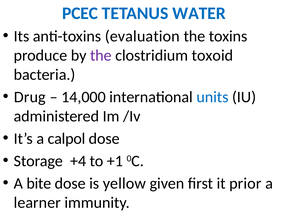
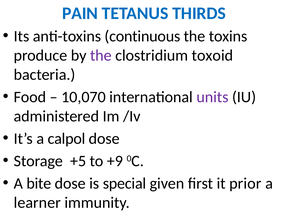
PCEC: PCEC -> PAIN
WATER: WATER -> THIRDS
evaluation: evaluation -> continuous
Drug: Drug -> Food
14,000: 14,000 -> 10,070
units colour: blue -> purple
+4: +4 -> +5
+1: +1 -> +9
yellow: yellow -> special
